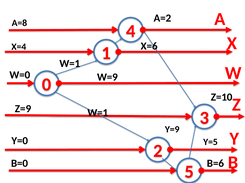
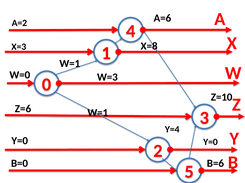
A=2: A=2 -> A=6
A=8: A=8 -> A=2
X=6: X=6 -> X=8
X=4: X=4 -> X=3
W=9: W=9 -> W=3
Z=9: Z=9 -> Z=6
Y=9: Y=9 -> Y=4
Y=5 at (210, 143): Y=5 -> Y=0
